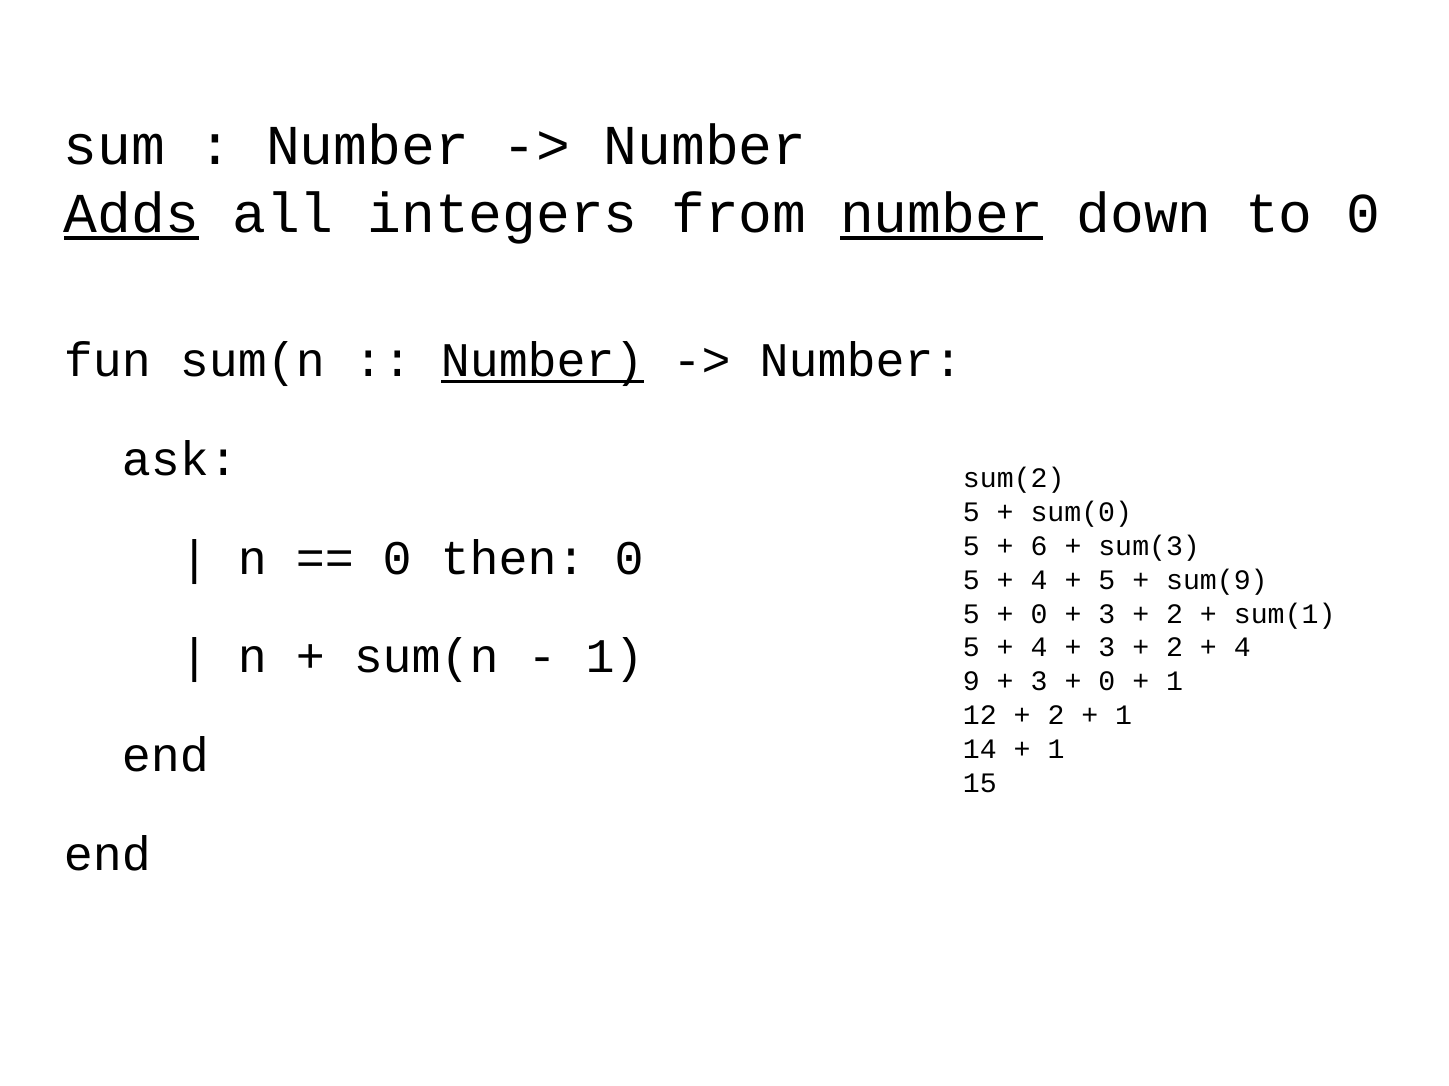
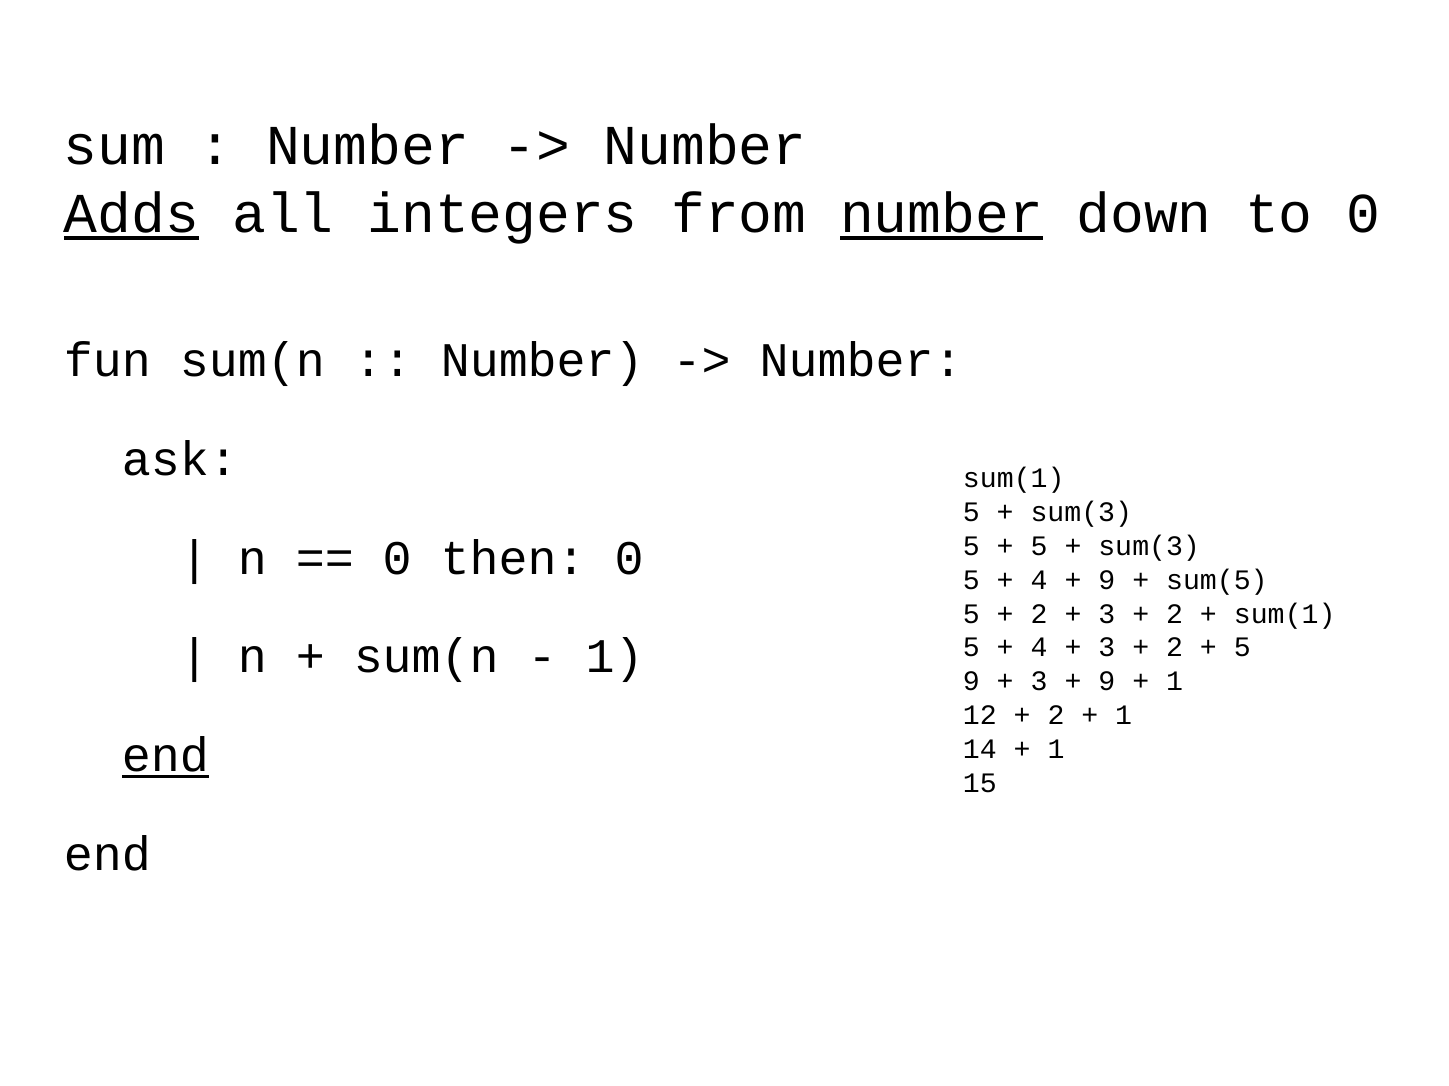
Number at (542, 361) underline: present -> none
sum(2 at (1014, 479): sum(2 -> sum(1
sum(0 at (1081, 513): sum(0 -> sum(3
6 at (1039, 547): 6 -> 5
5 at (1107, 580): 5 -> 9
sum(9: sum(9 -> sum(5
0 at (1039, 614): 0 -> 2
4 at (1242, 648): 4 -> 5
0 at (1107, 682): 0 -> 9
end at (165, 756) underline: none -> present
